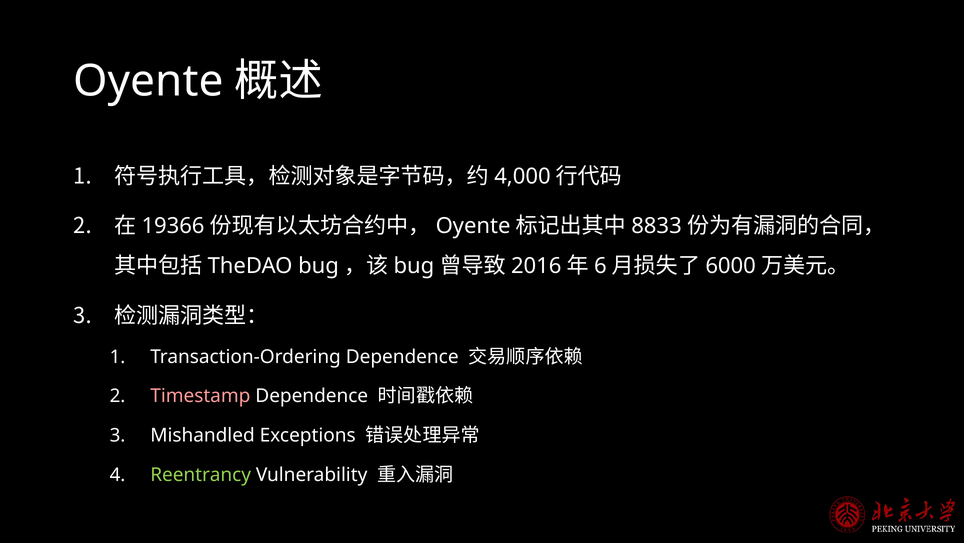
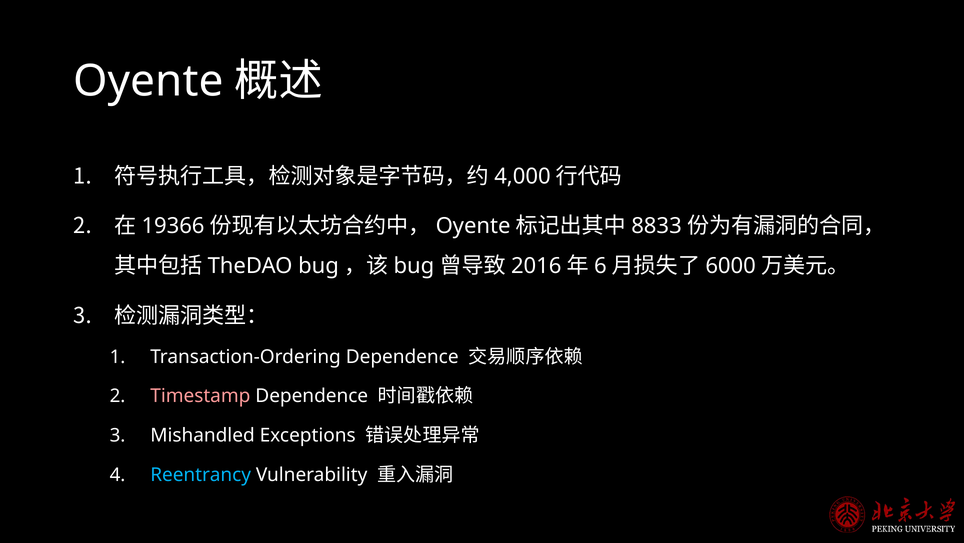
Reentrancy colour: light green -> light blue
